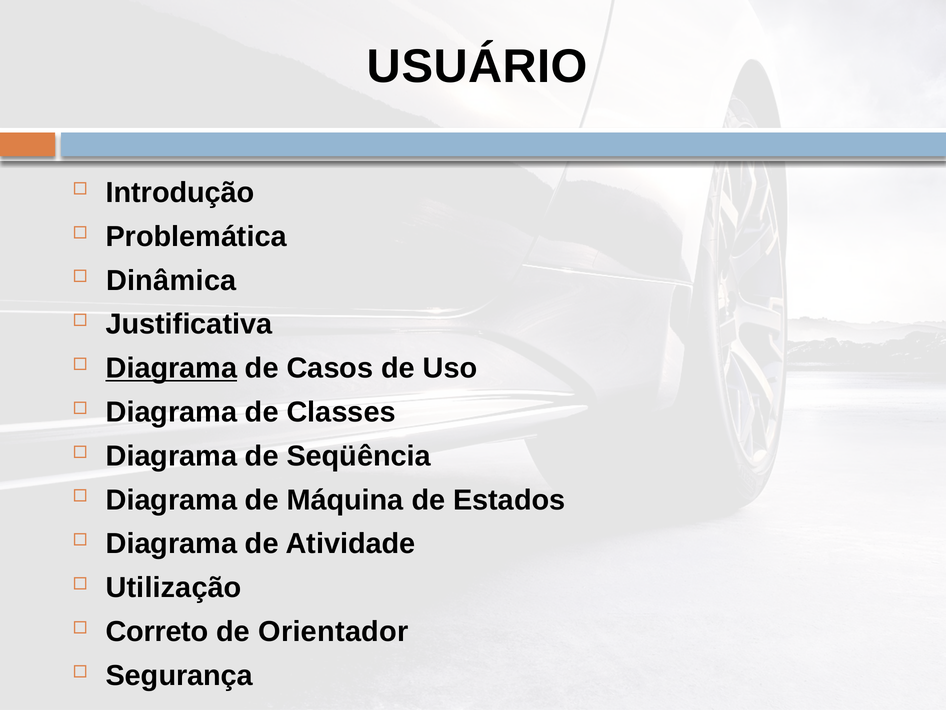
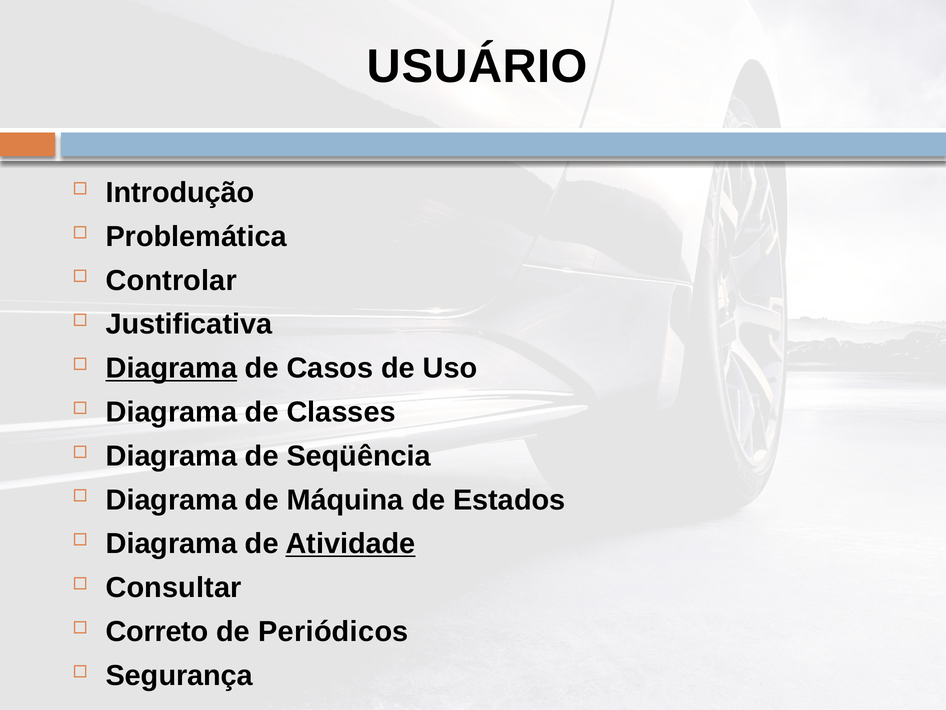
Dinâmica: Dinâmica -> Controlar
Atividade underline: none -> present
Utilização: Utilização -> Consultar
Orientador: Orientador -> Periódicos
